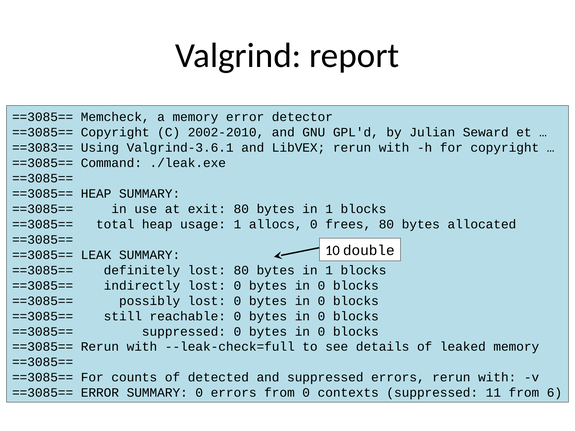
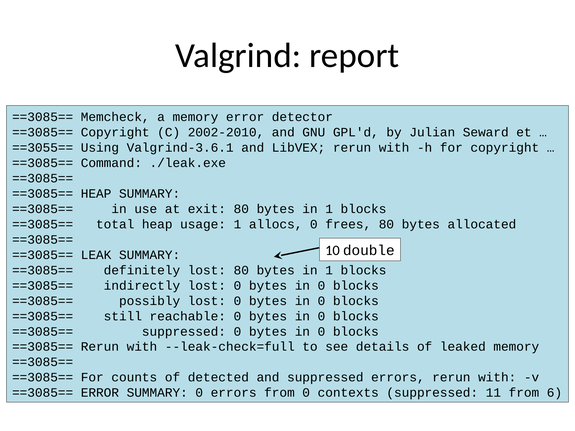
==3083==: ==3083== -> ==3055==
